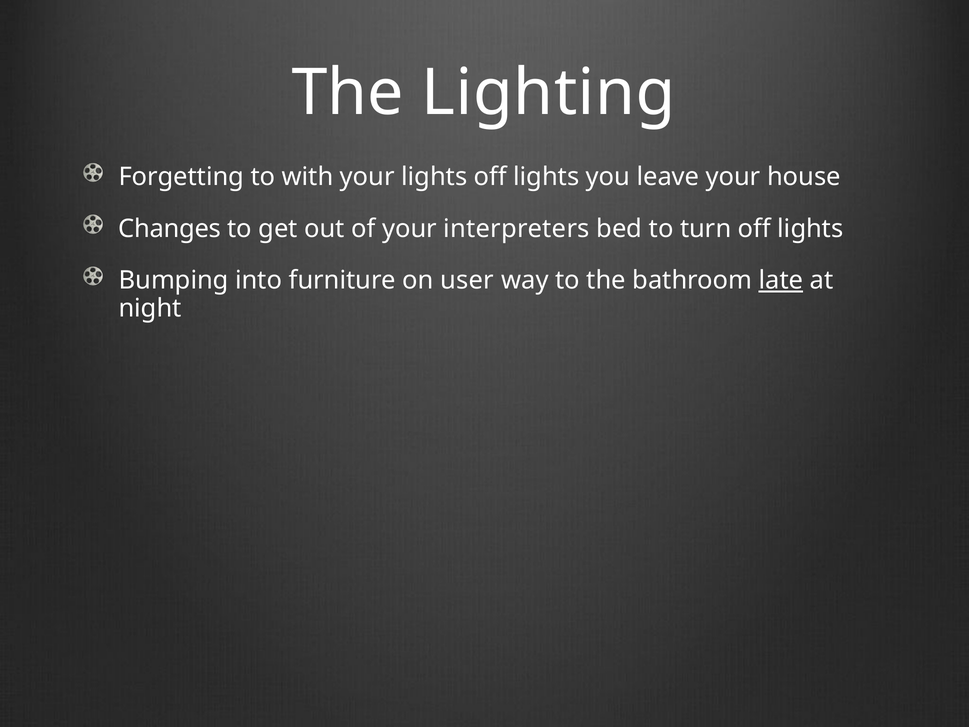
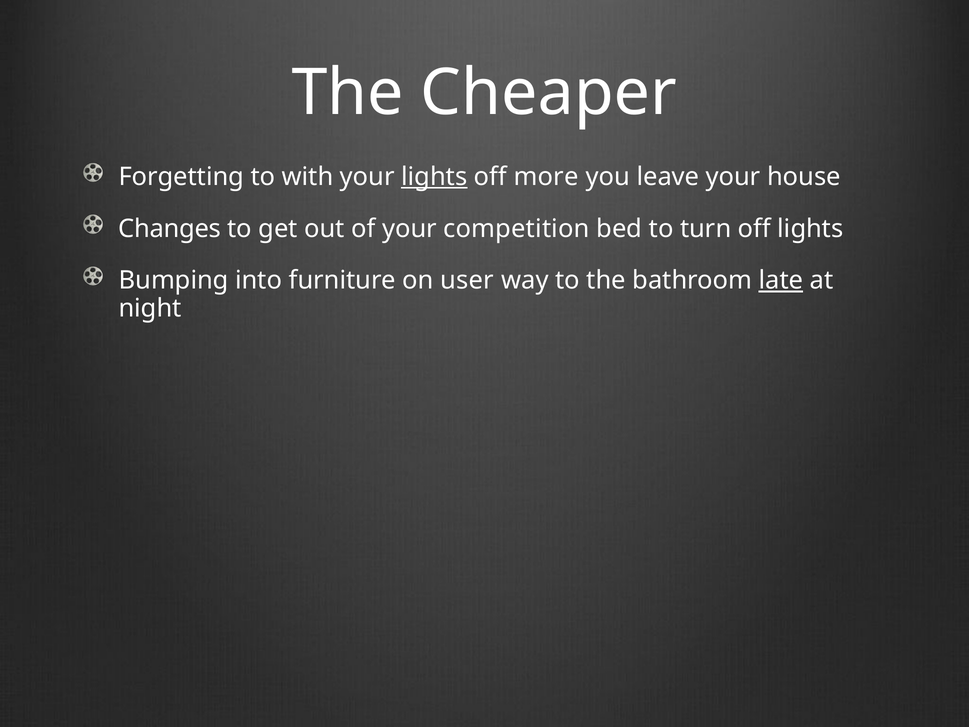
Lighting: Lighting -> Cheaper
lights at (434, 177) underline: none -> present
lights at (546, 177): lights -> more
interpreters: interpreters -> competition
